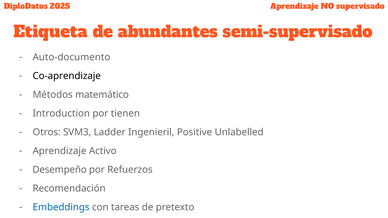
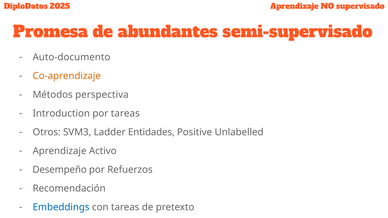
Etiqueta: Etiqueta -> Promesa
Co-aprendizaje colour: black -> orange
matemático: matemático -> perspectiva
por tienen: tienen -> tareas
Ingenieril: Ingenieril -> Entidades
